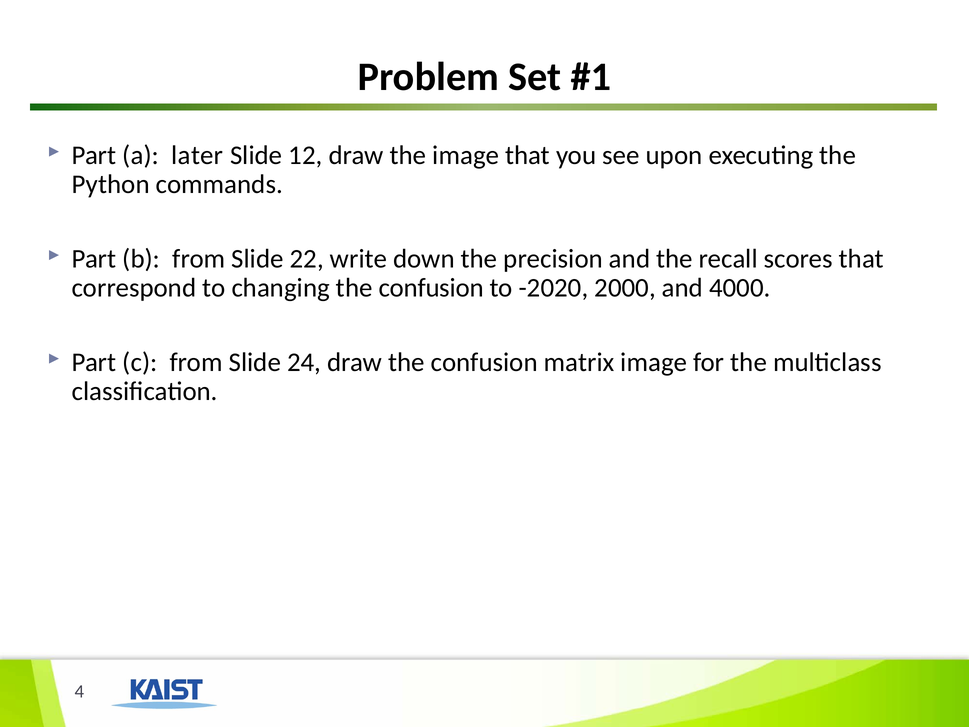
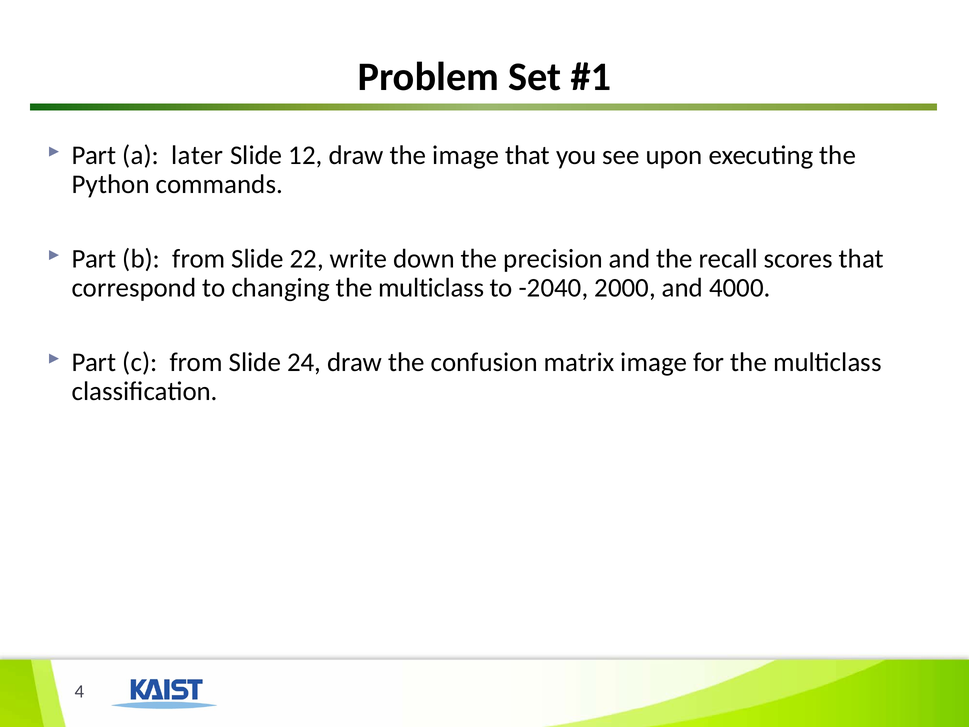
changing the confusion: confusion -> multiclass
-2020: -2020 -> -2040
